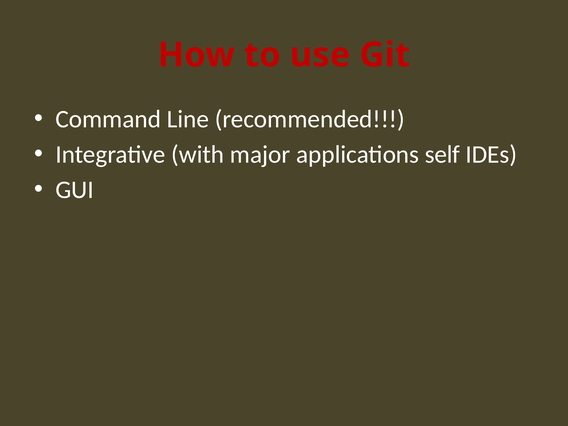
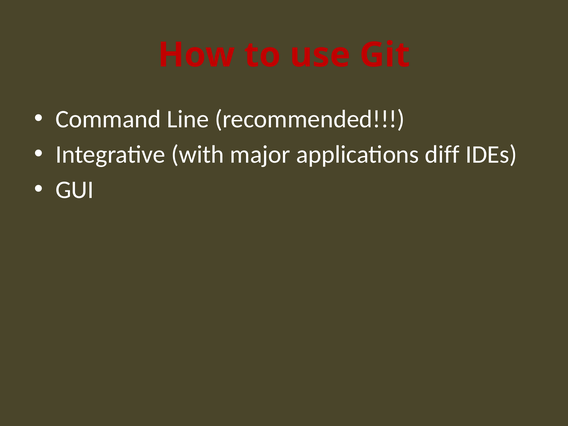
self: self -> diff
